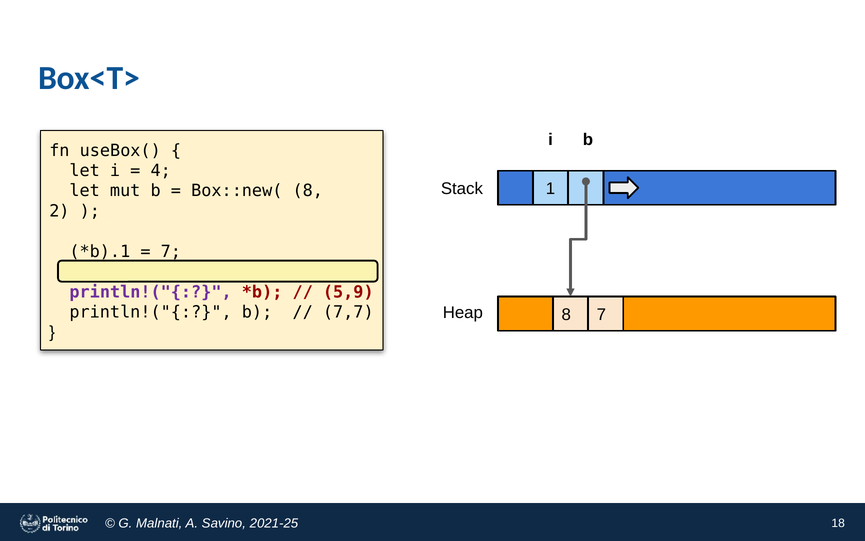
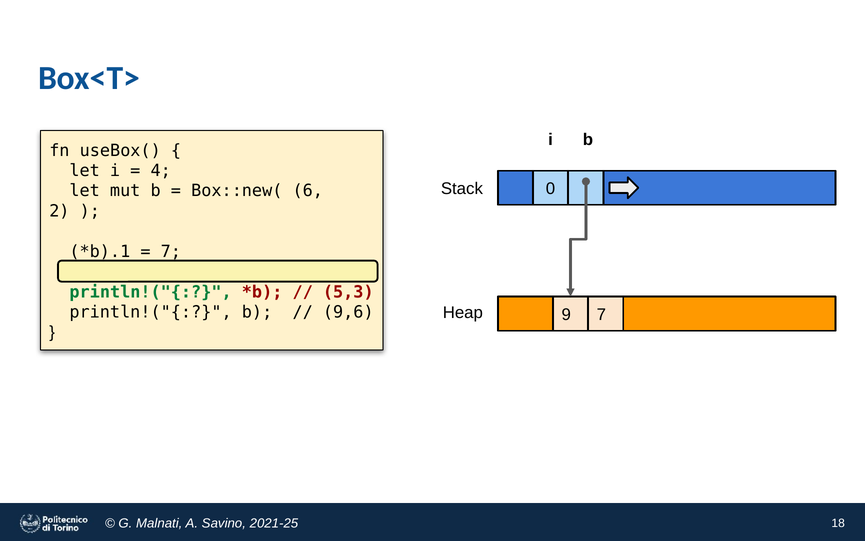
1: 1 -> 0
Box::new( 8: 8 -> 6
println!("{ at (151, 292) colour: purple -> green
5,9: 5,9 -> 5,3
7,7: 7,7 -> 9,6
Heap 8: 8 -> 9
